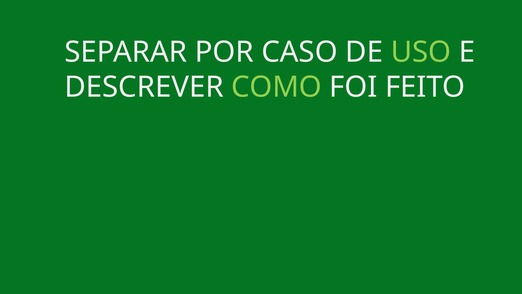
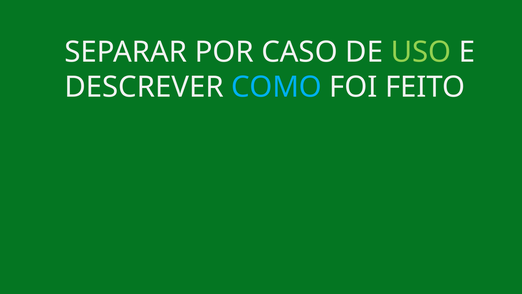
COMO colour: light green -> light blue
